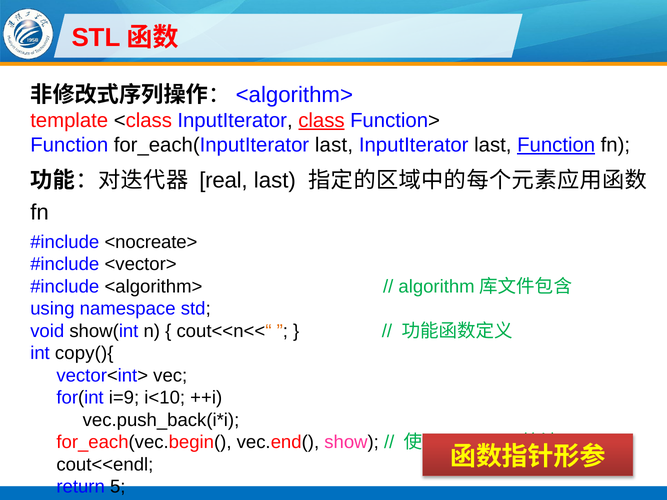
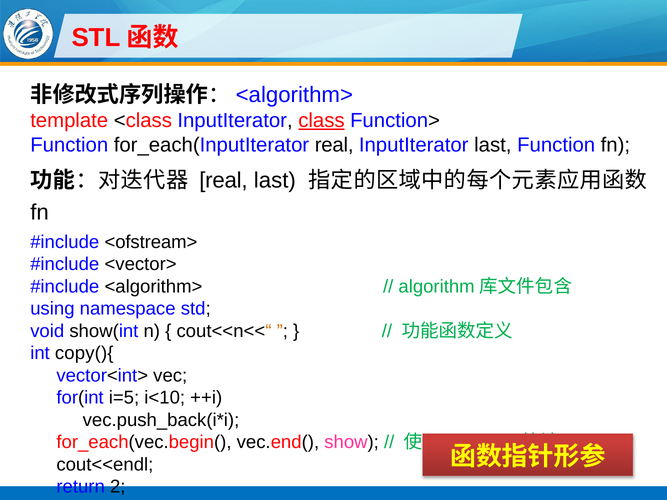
for_each(InputIterator last: last -> real
Function at (556, 145) underline: present -> none
<nocreate>: <nocreate> -> <ofstream>
i=9: i=9 -> i=5
5: 5 -> 2
